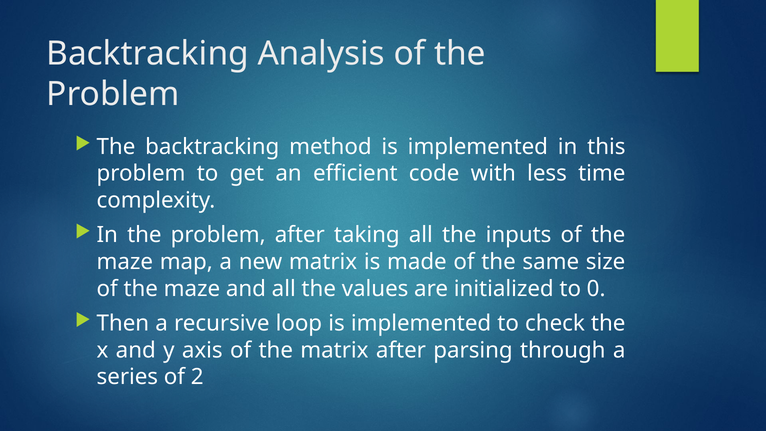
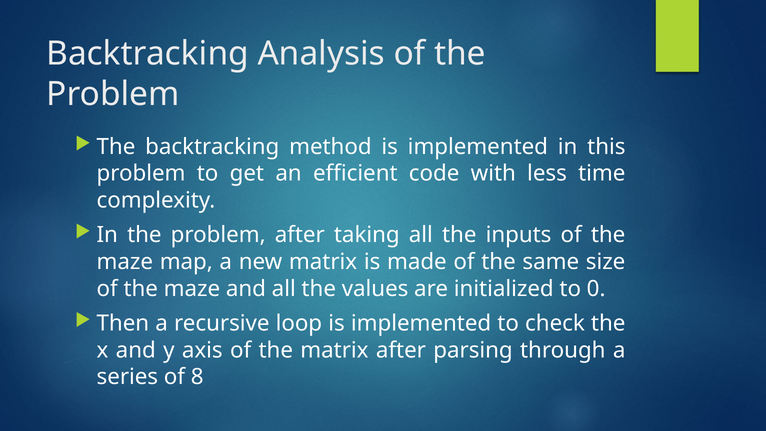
2: 2 -> 8
